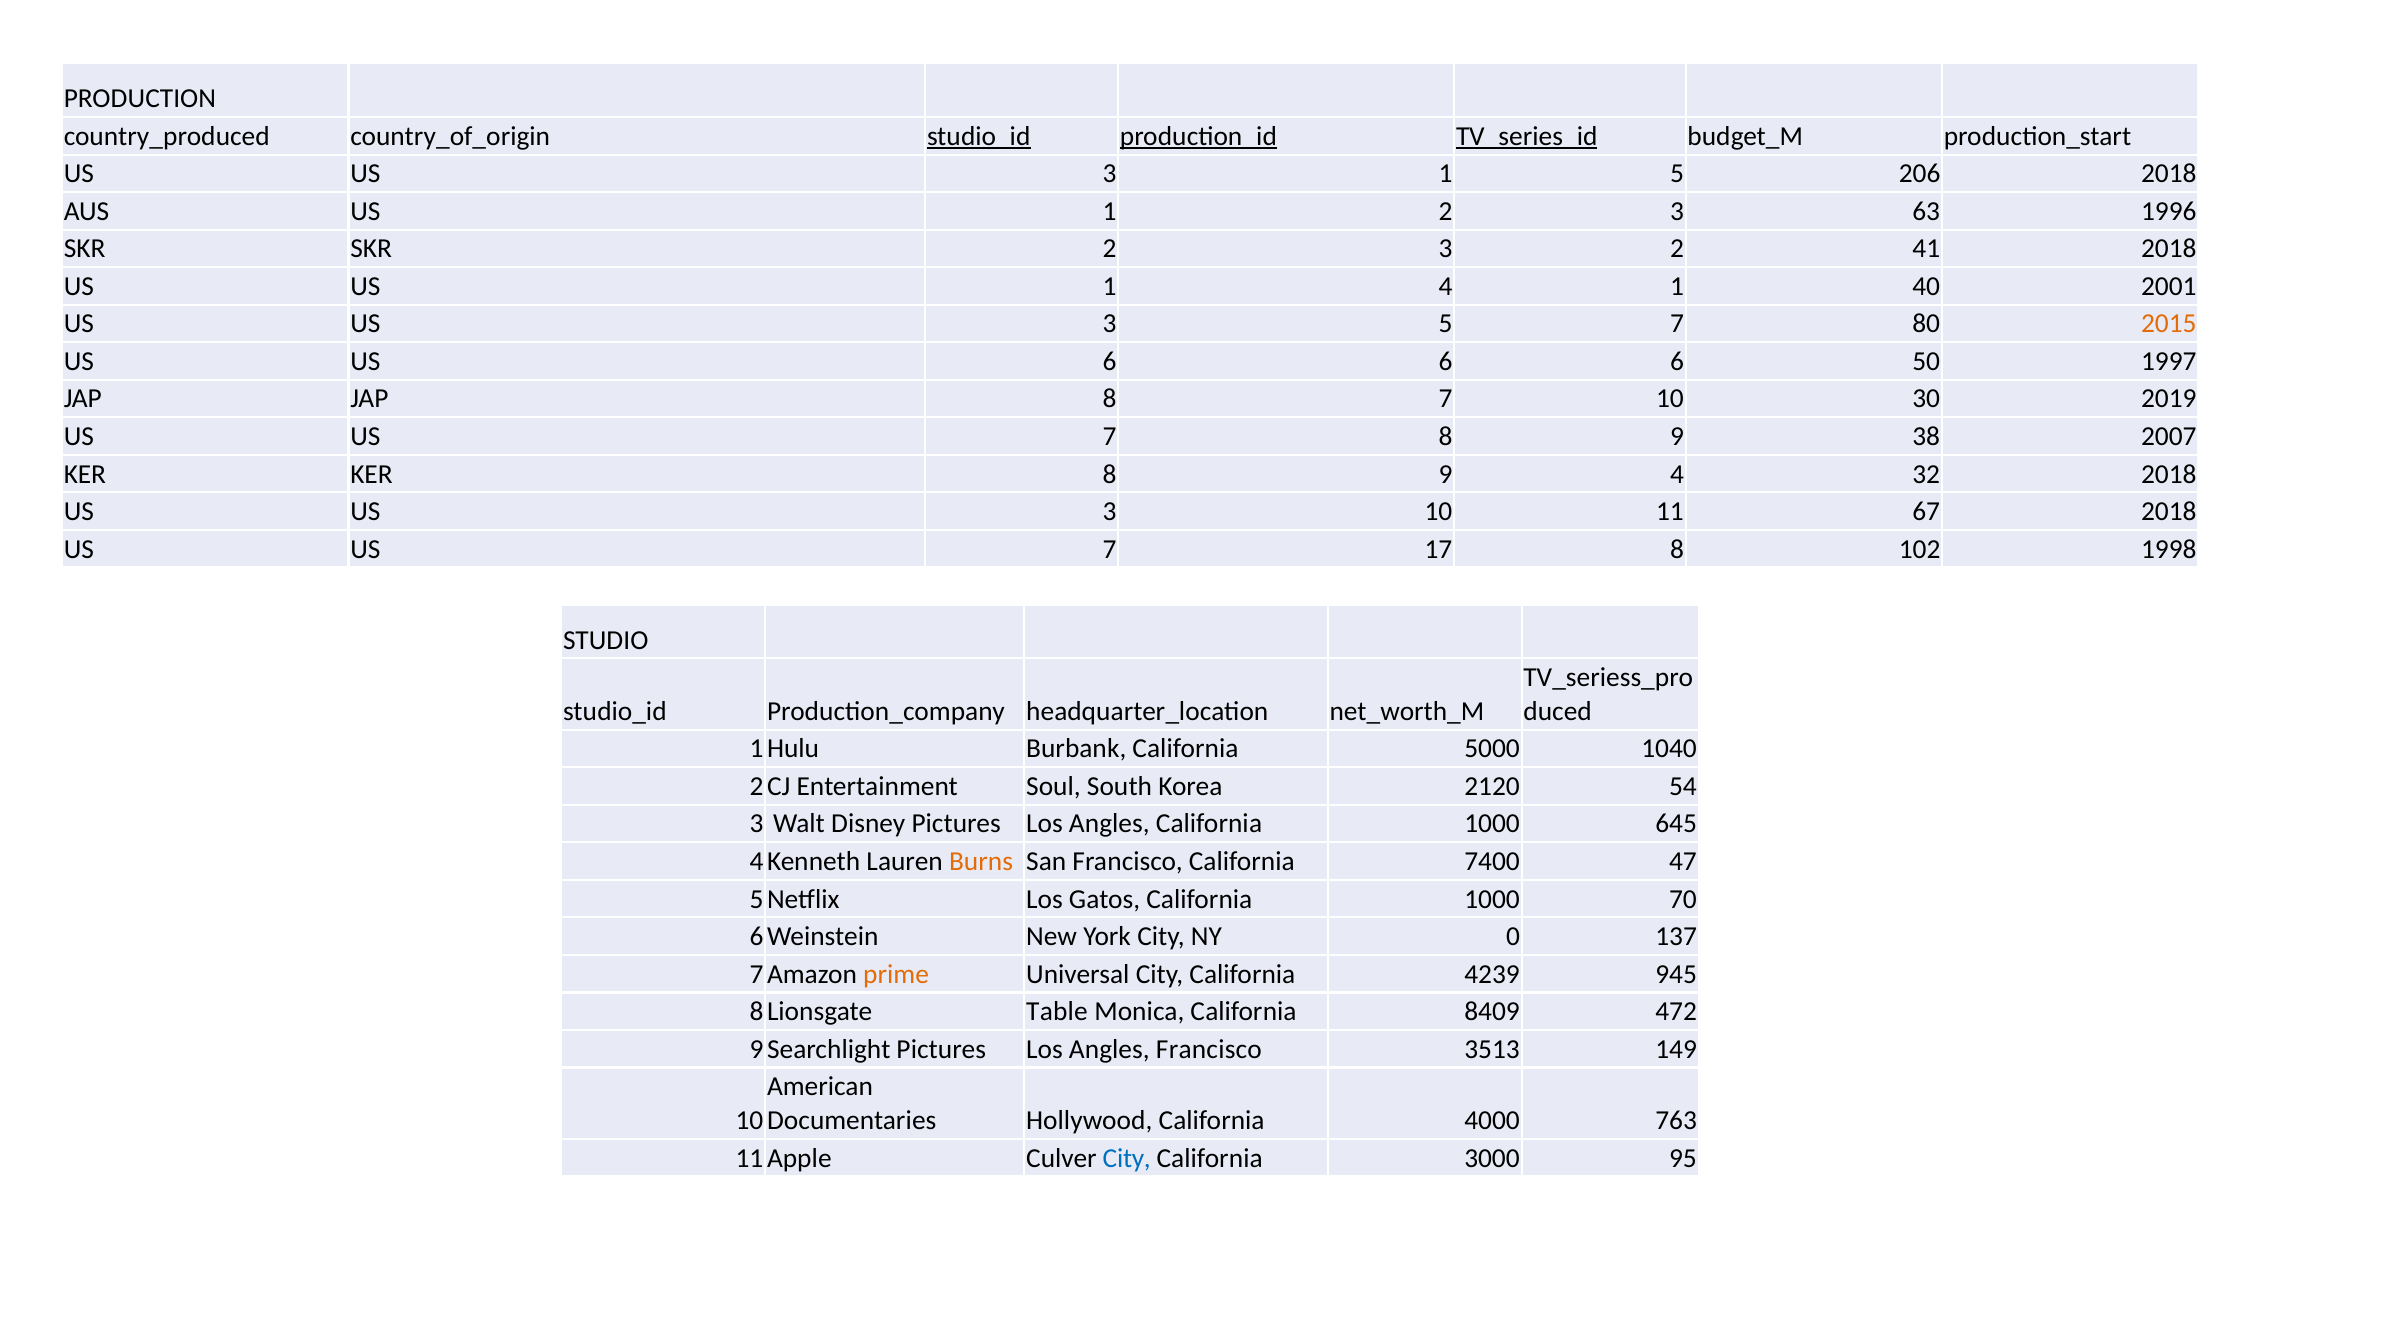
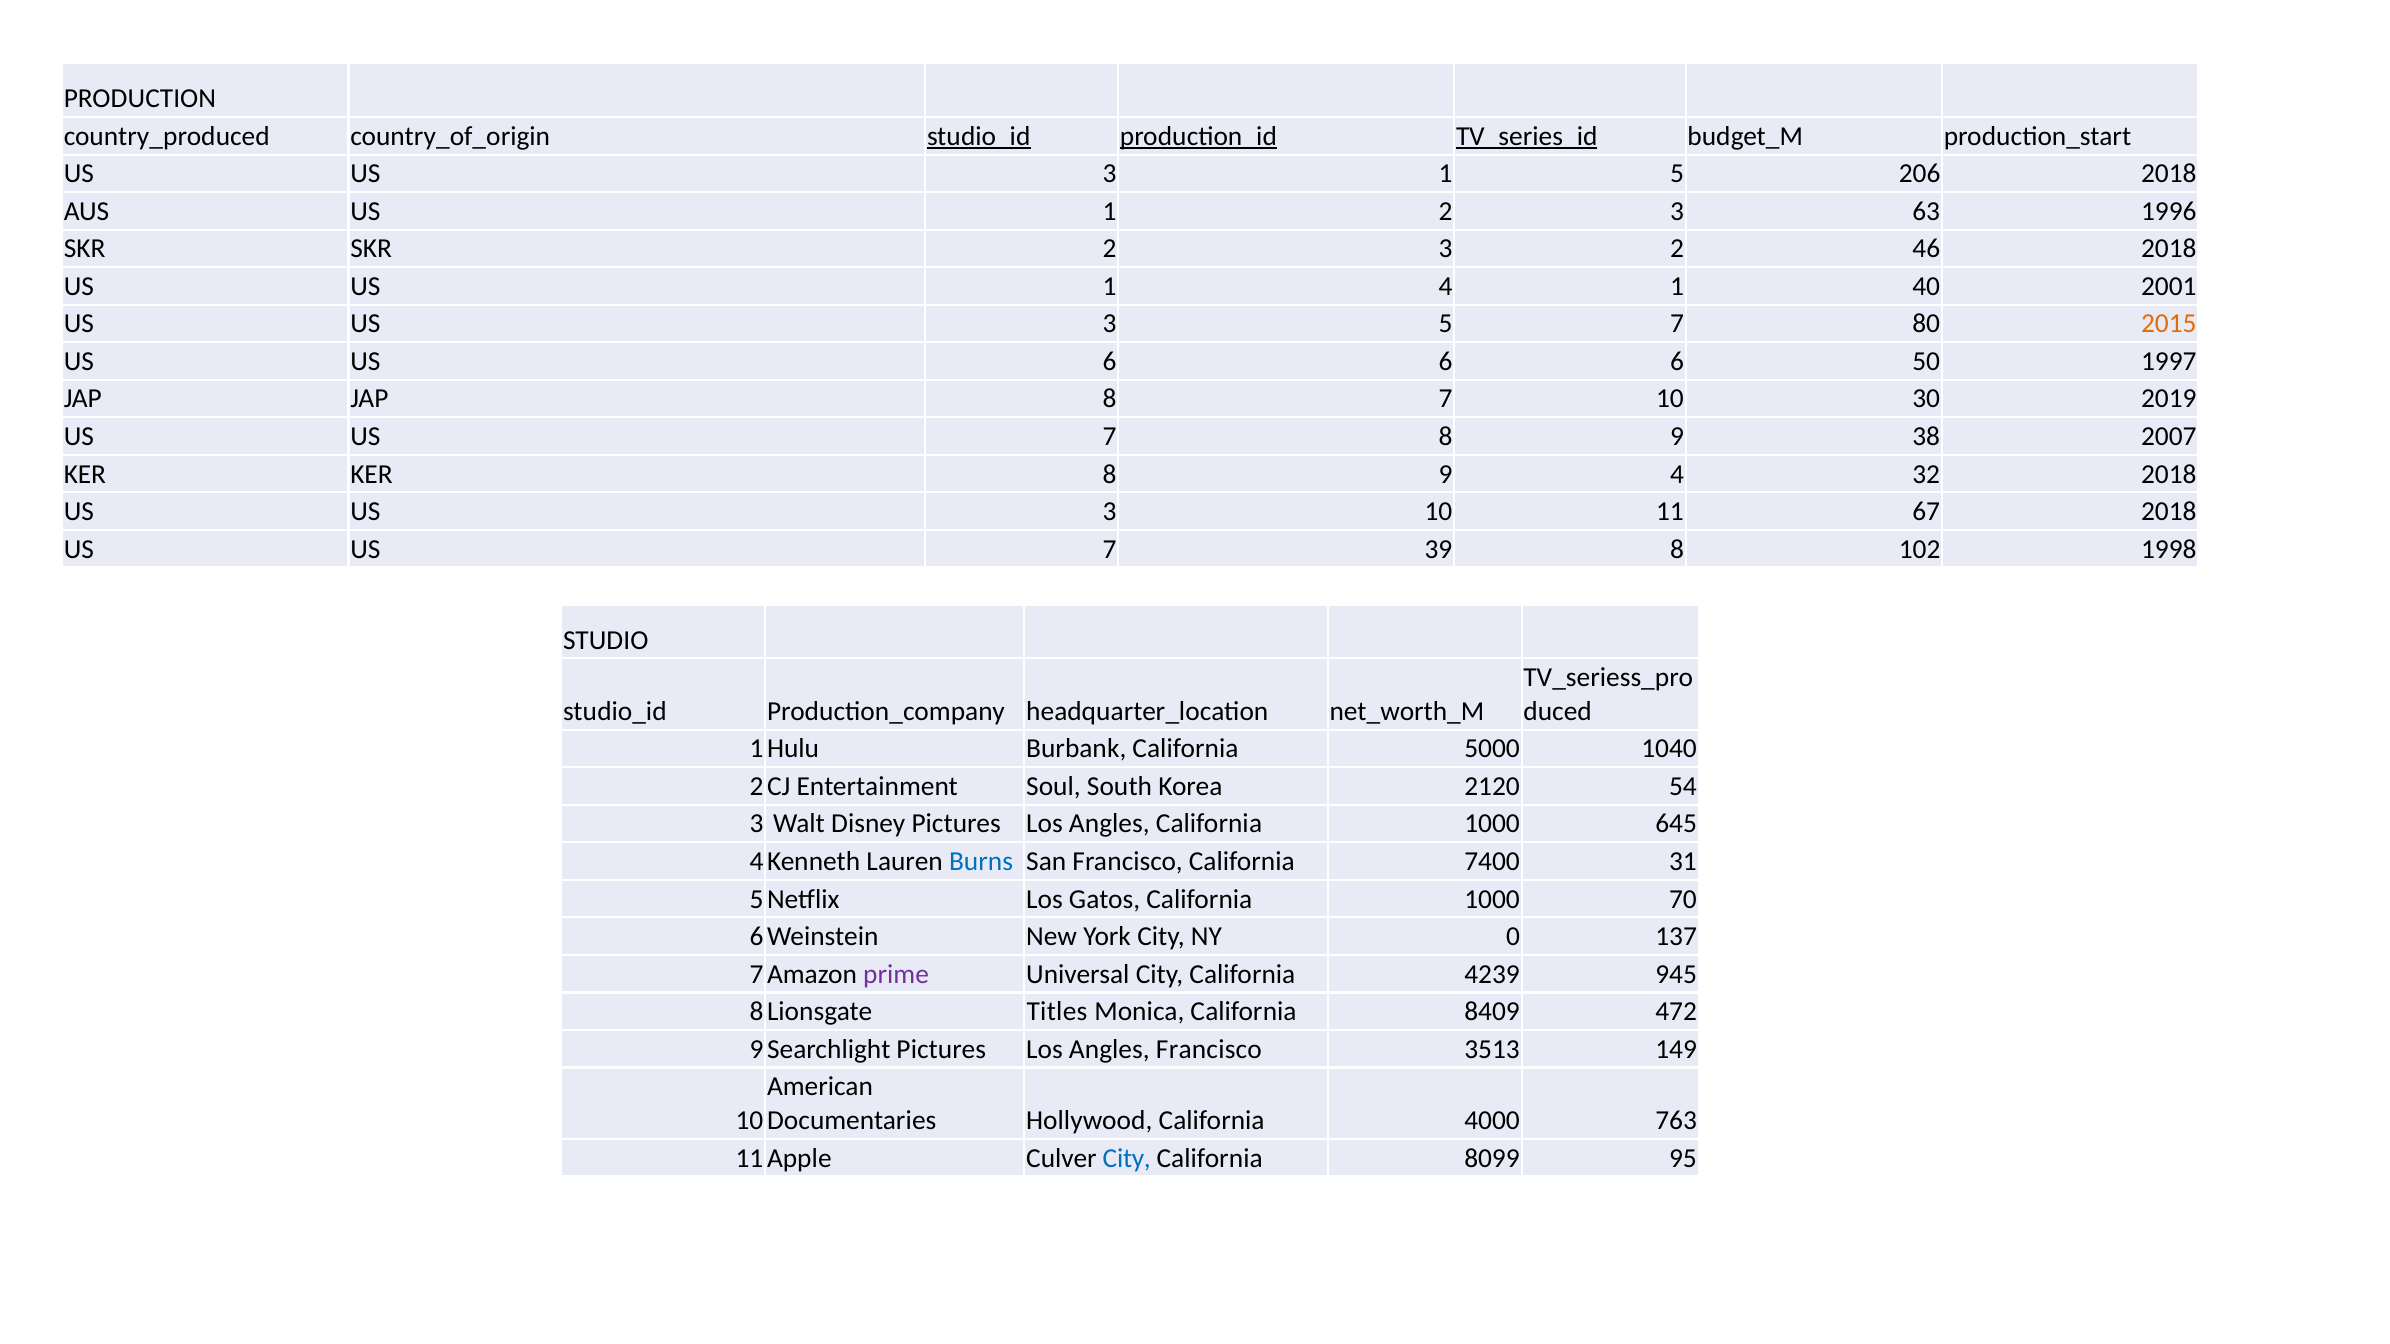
41: 41 -> 46
17: 17 -> 39
Burns colour: orange -> blue
47: 47 -> 31
prime colour: orange -> purple
Table: Table -> Titles
3000: 3000 -> 8099
